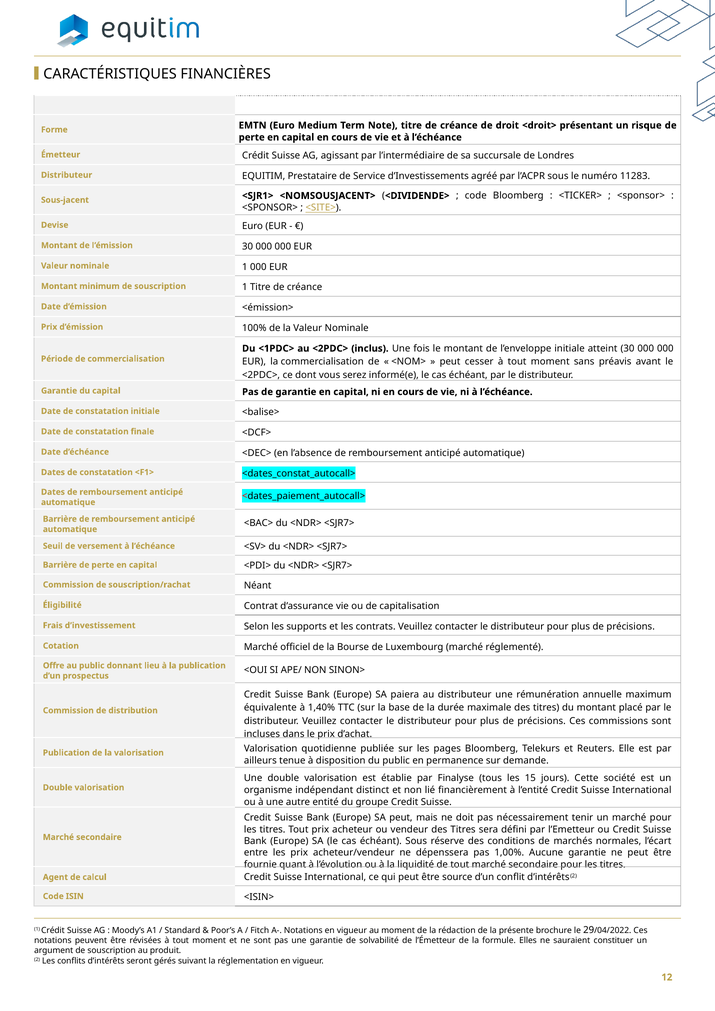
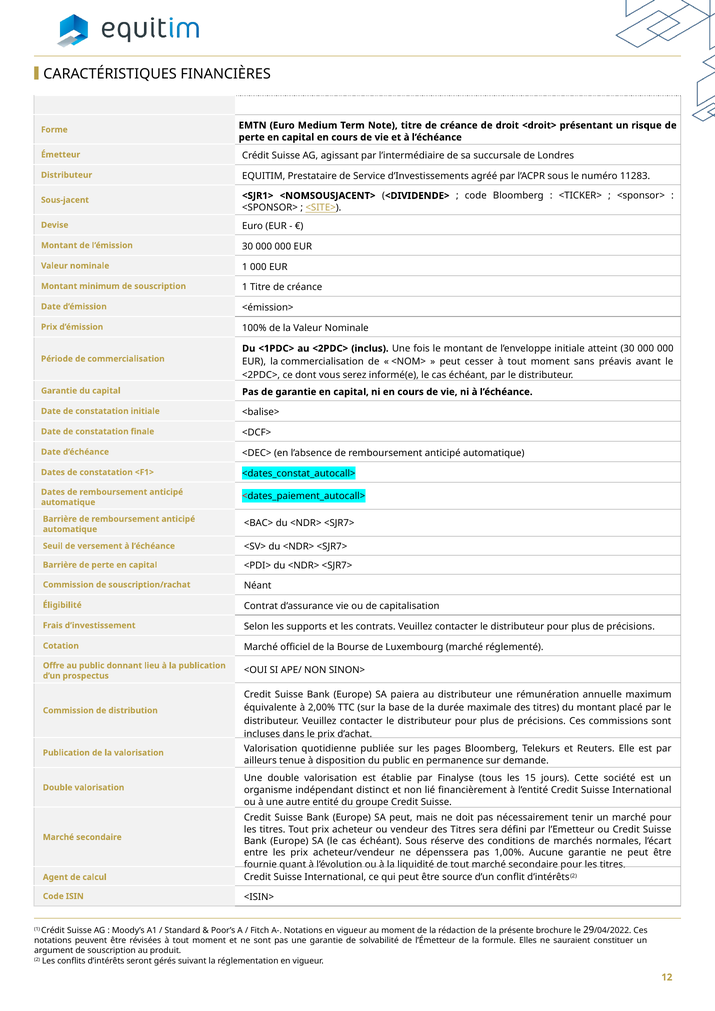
1,40%: 1,40% -> 2,00%
